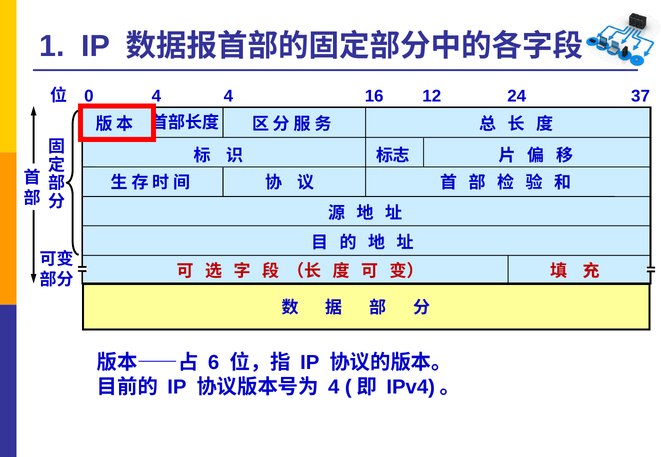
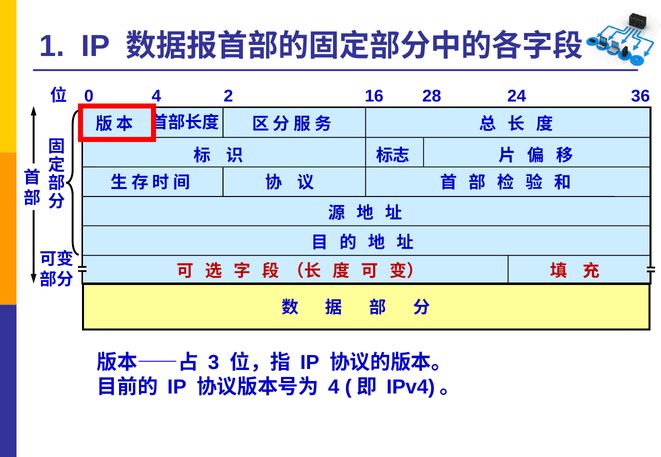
4 at (228, 97): 4 -> 2
12: 12 -> 28
37: 37 -> 36
6: 6 -> 3
